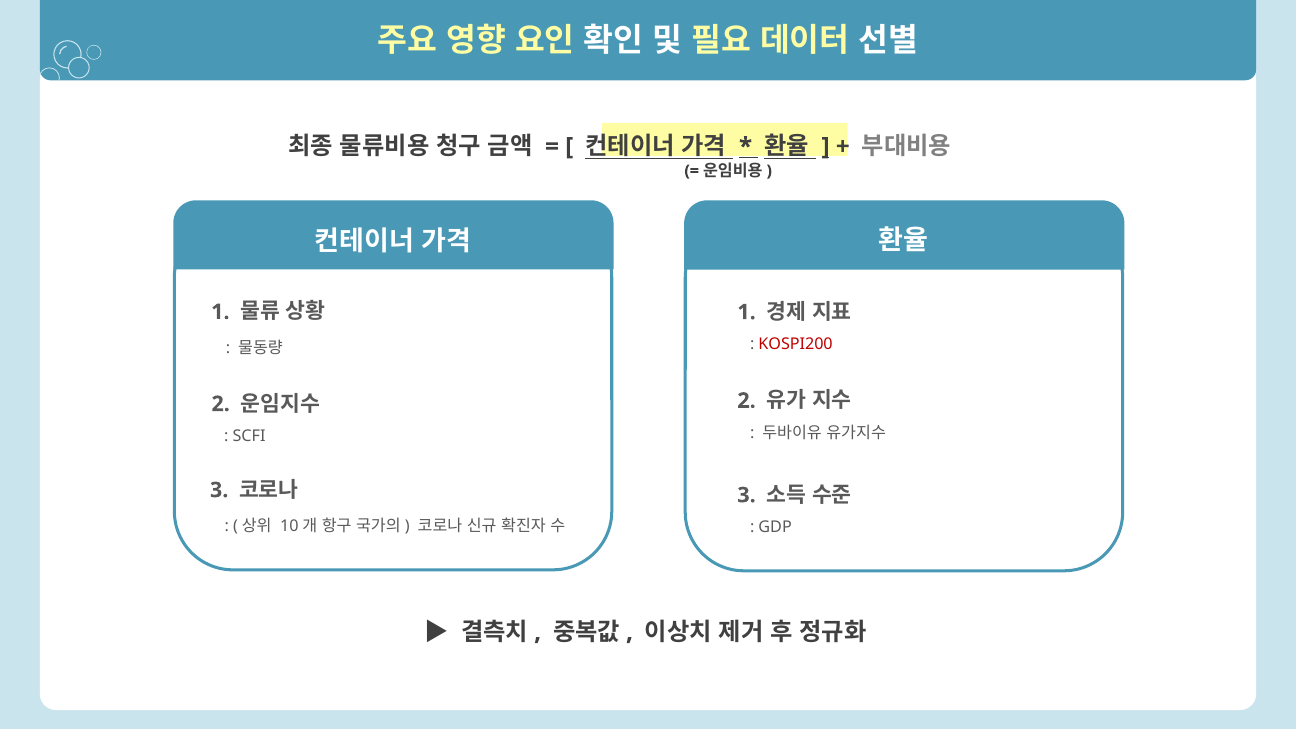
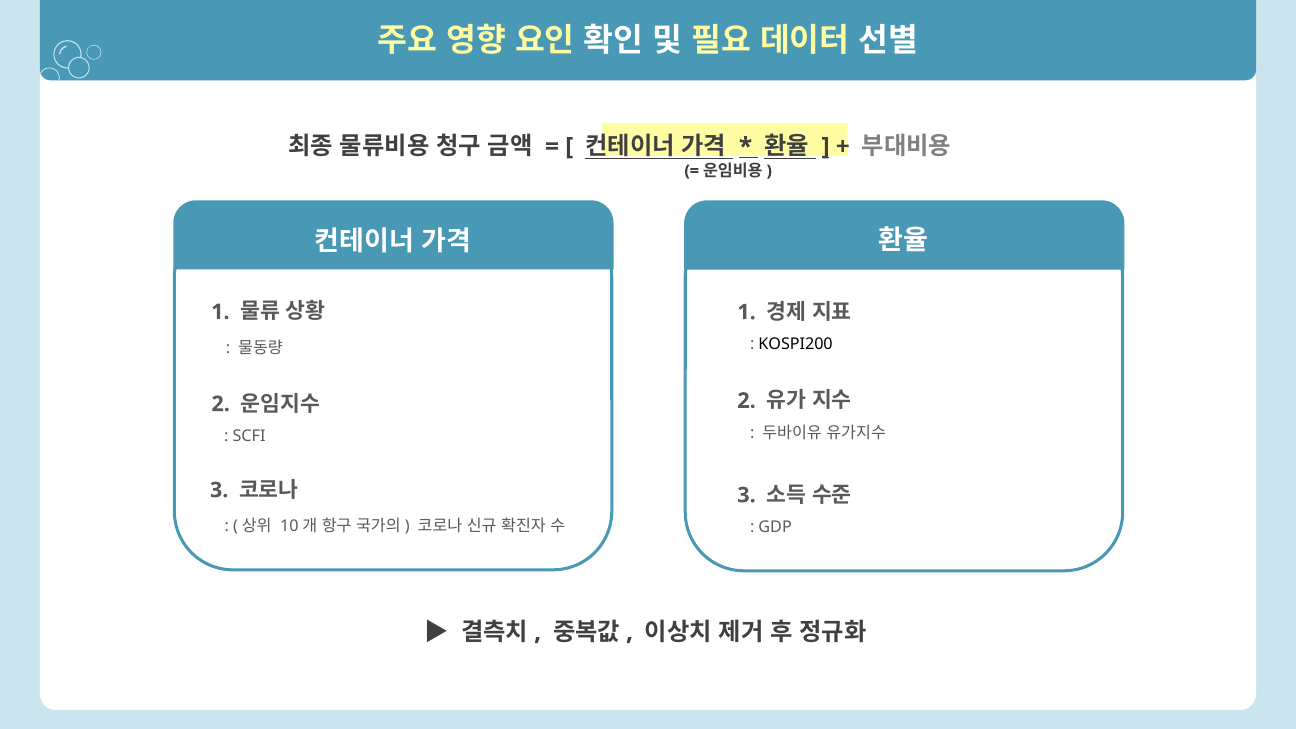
KOSPI200 colour: red -> black
